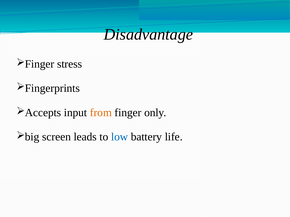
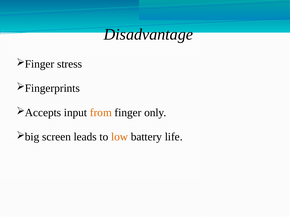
low colour: blue -> orange
